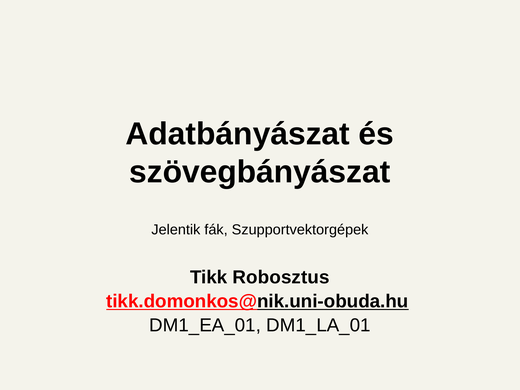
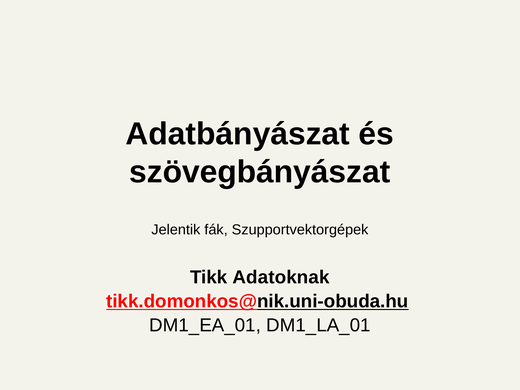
Robosztus: Robosztus -> Adatoknak
